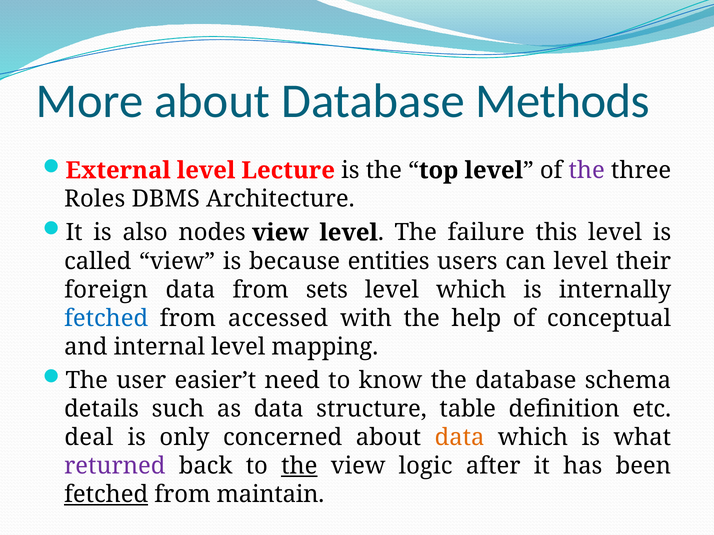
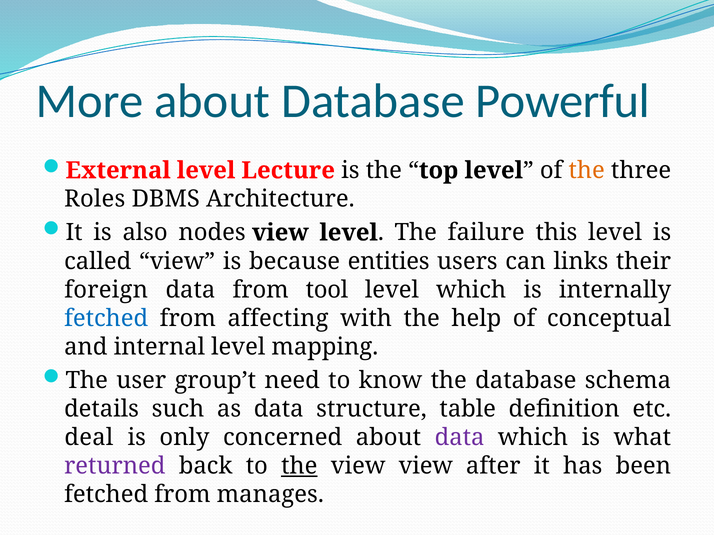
Methods: Methods -> Powerful
the at (587, 171) colour: purple -> orange
can level: level -> links
sets: sets -> tool
accessed: accessed -> affecting
easier’t: easier’t -> group’t
data at (460, 438) colour: orange -> purple
view logic: logic -> view
fetched at (106, 495) underline: present -> none
maintain: maintain -> manages
